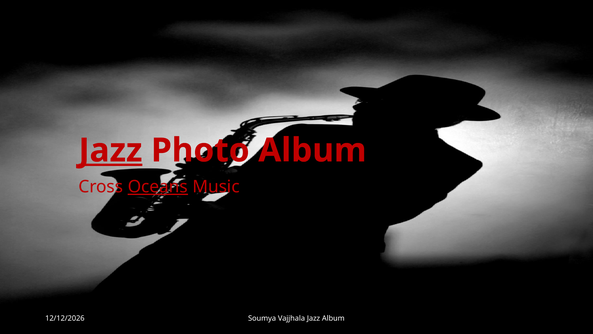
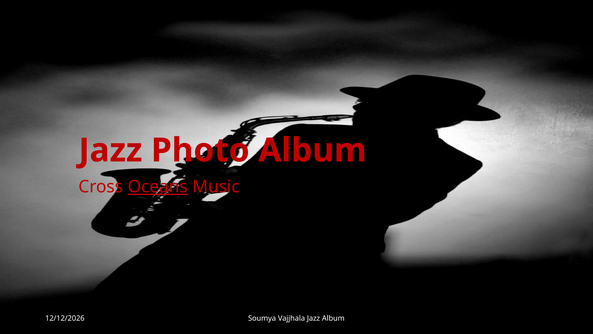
Jazz at (110, 150) underline: present -> none
